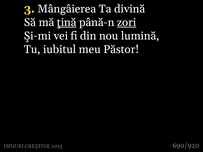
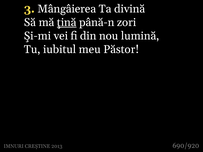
zori underline: present -> none
